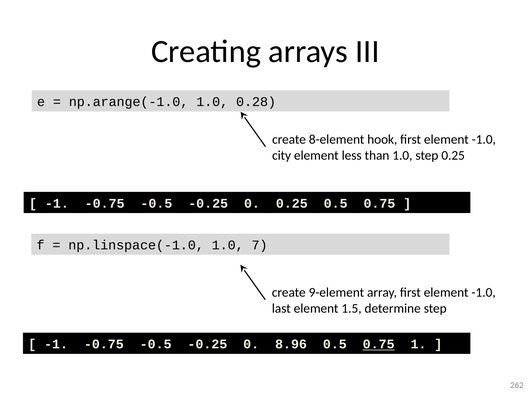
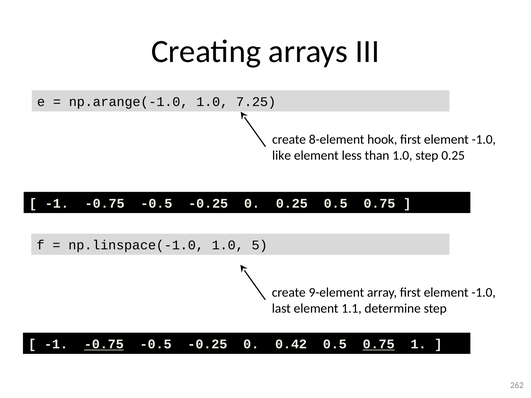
0.28: 0.28 -> 7.25
city: city -> like
7: 7 -> 5
1.5: 1.5 -> 1.1
-0.75 at (104, 344) underline: none -> present
8.96: 8.96 -> 0.42
